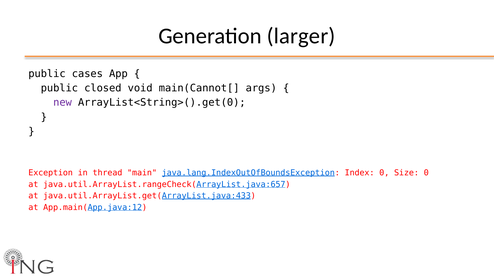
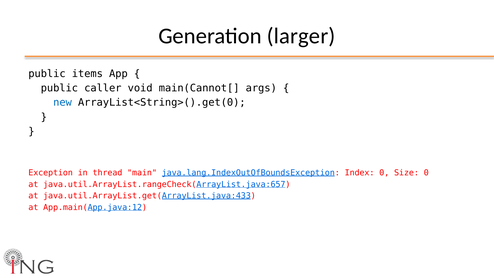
cases: cases -> items
closed: closed -> caller
new colour: purple -> blue
